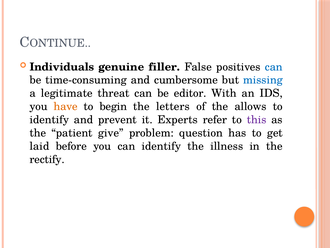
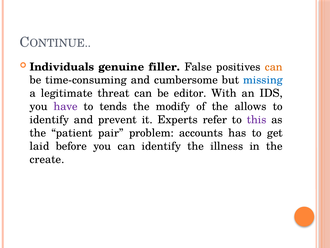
can at (274, 67) colour: blue -> orange
have colour: orange -> purple
begin: begin -> tends
letters: letters -> modify
give: give -> pair
question: question -> accounts
rectify: rectify -> create
